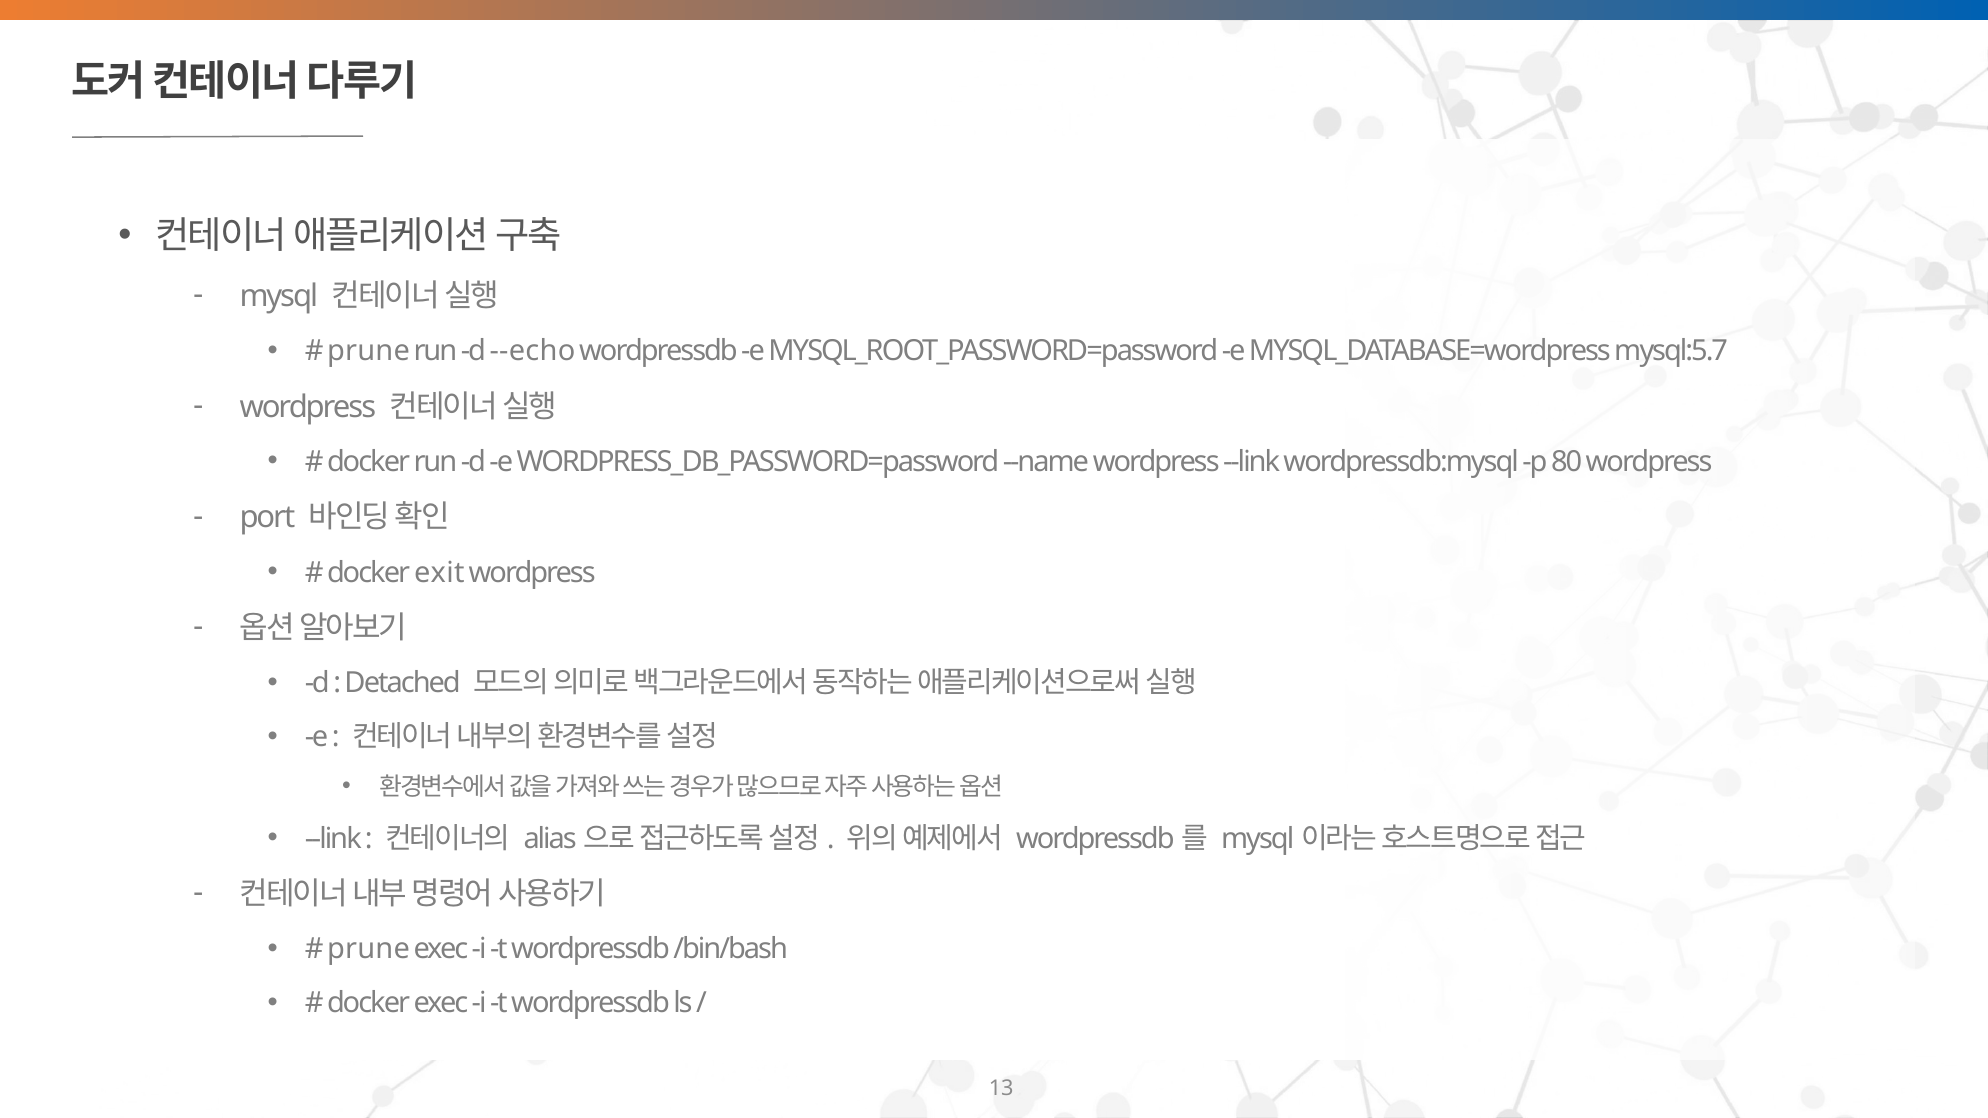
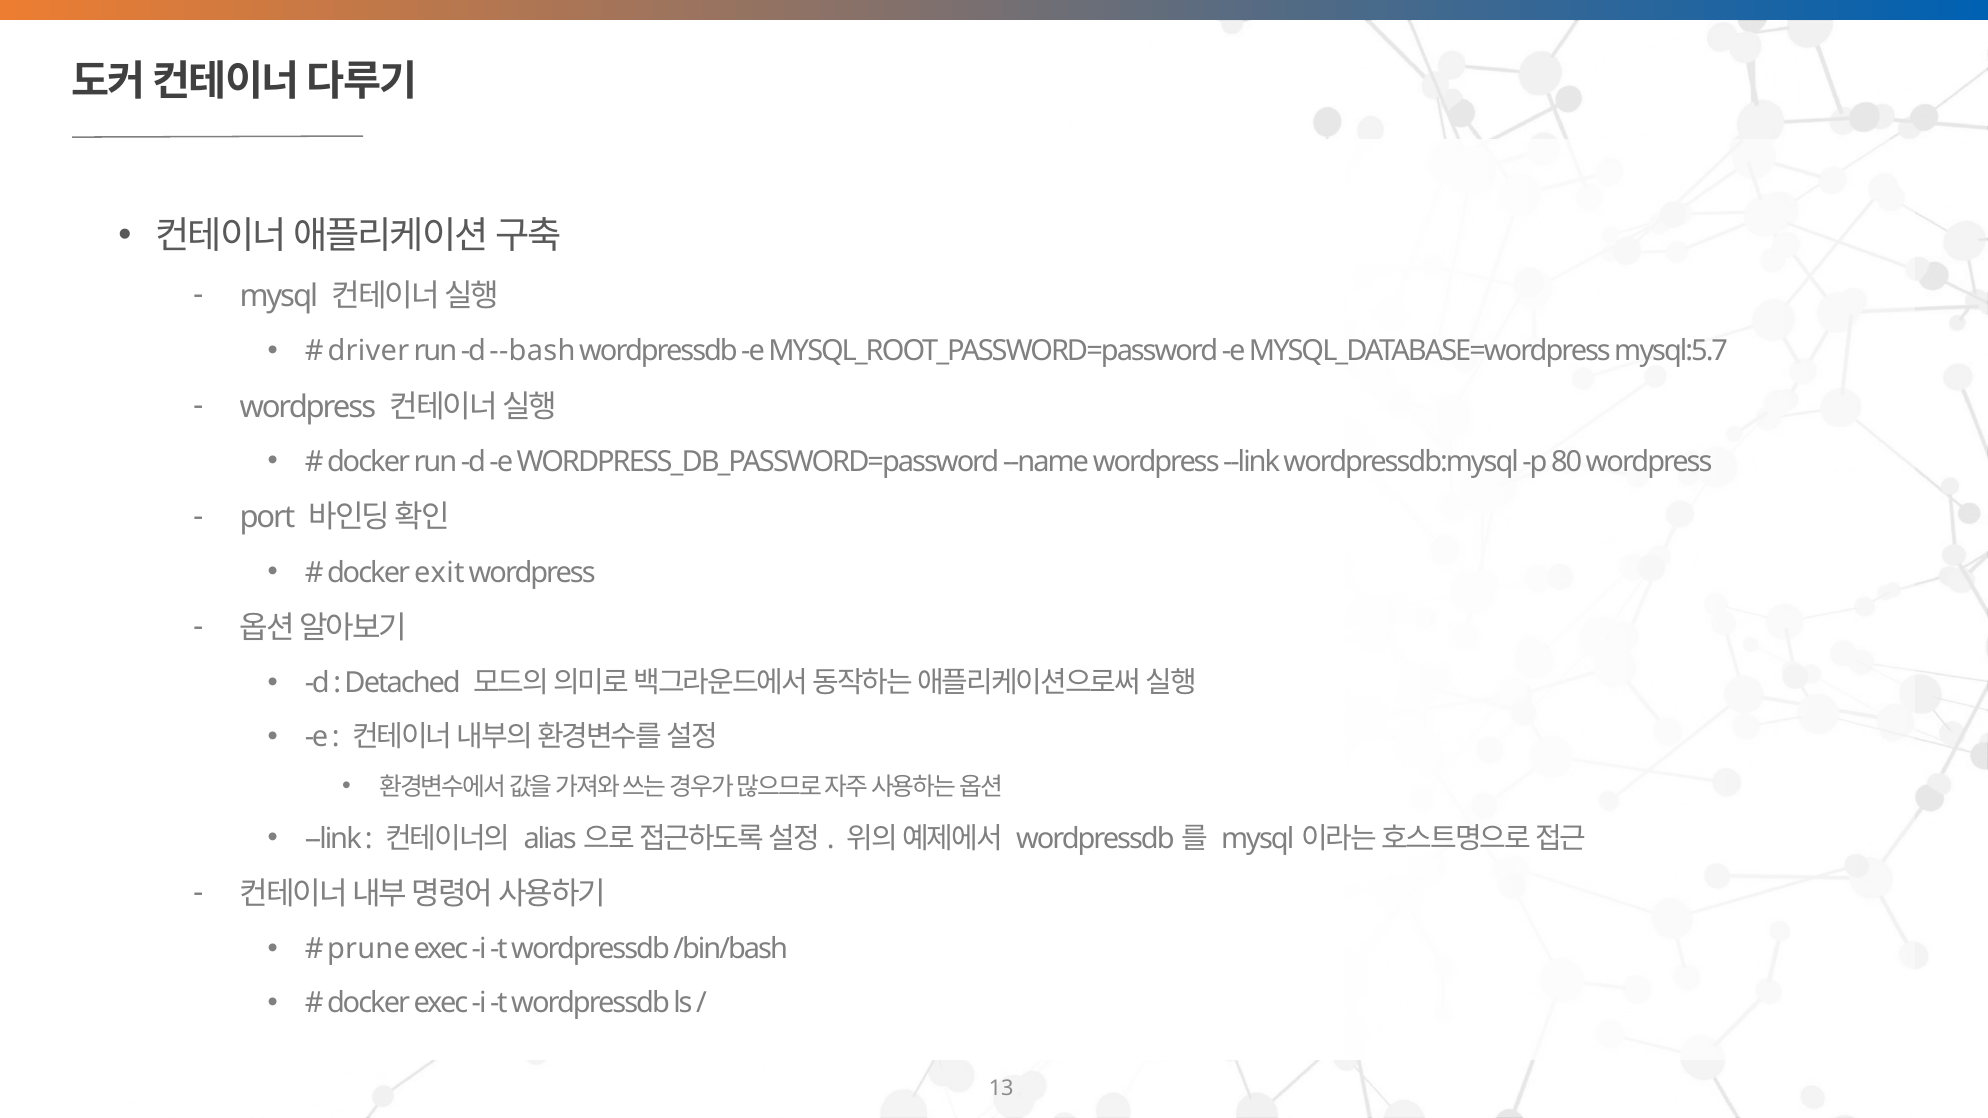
prune at (368, 351): prune -> driver
--echo: --echo -> --bash
